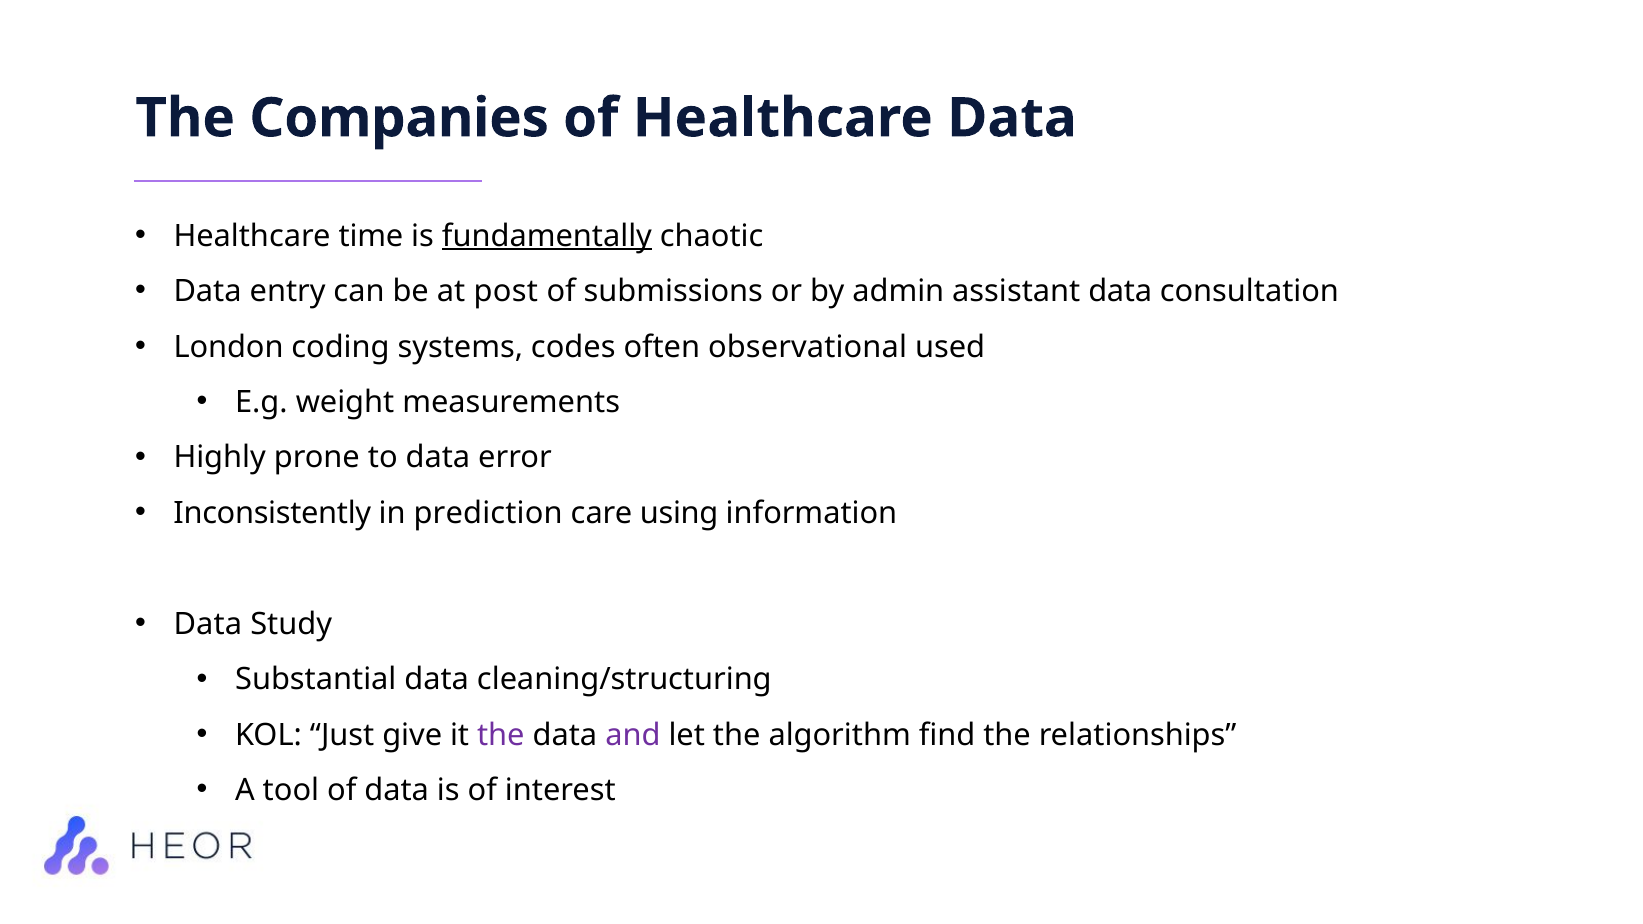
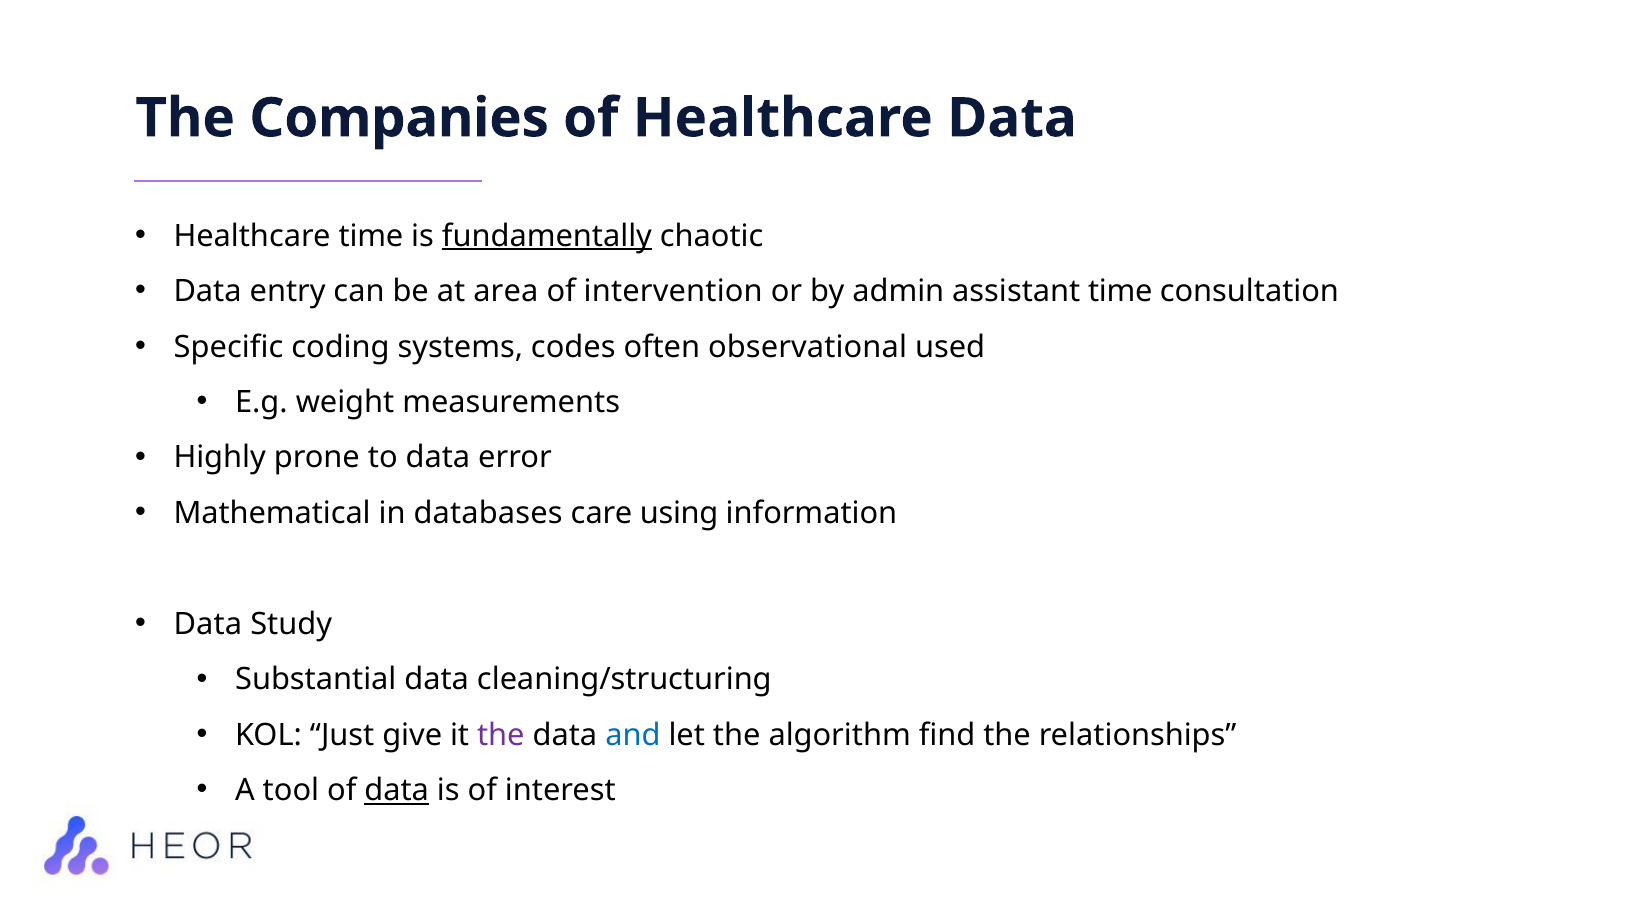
post: post -> area
submissions: submissions -> intervention
assistant data: data -> time
London: London -> Specific
Inconsistently: Inconsistently -> Mathematical
prediction: prediction -> databases
and colour: purple -> blue
data at (397, 791) underline: none -> present
